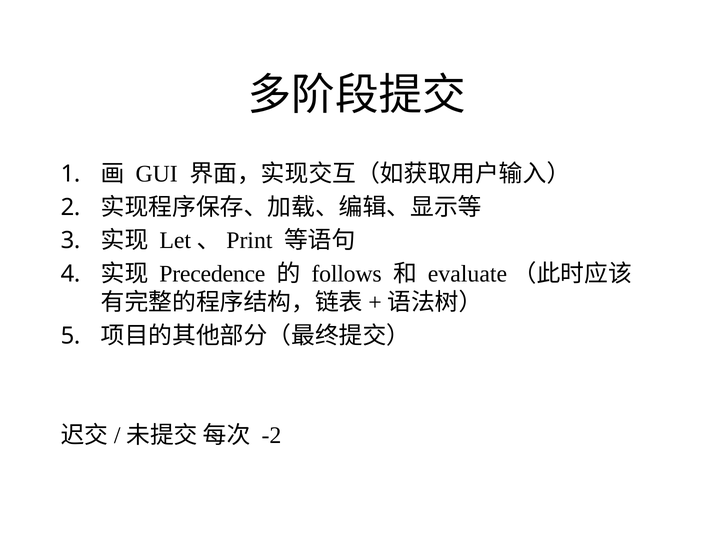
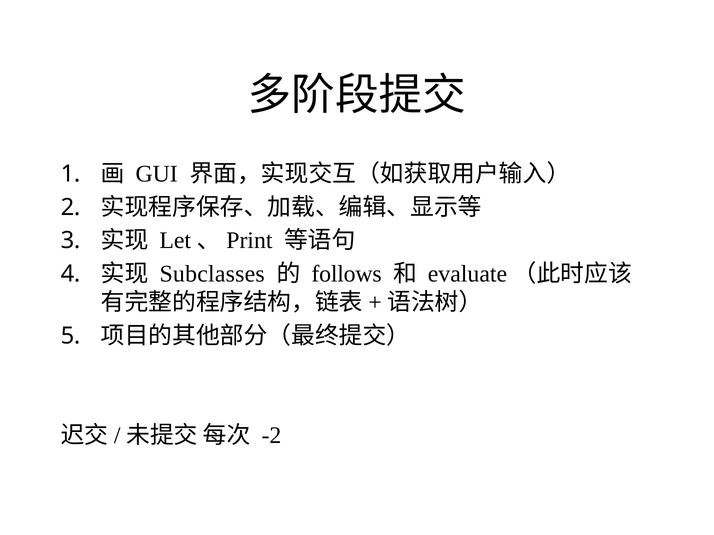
Precedence: Precedence -> Subclasses
